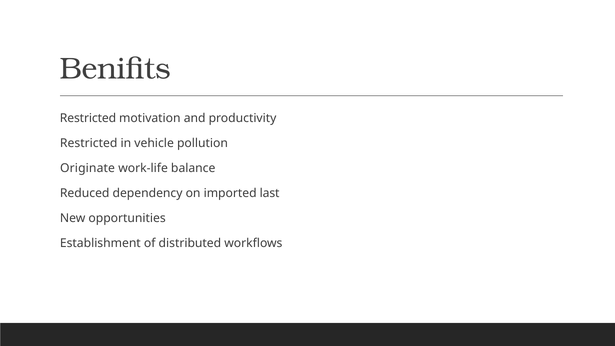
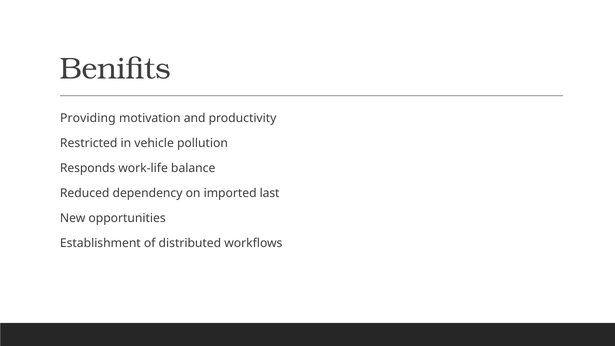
Restricted at (88, 118): Restricted -> Providing
Originate: Originate -> Responds
